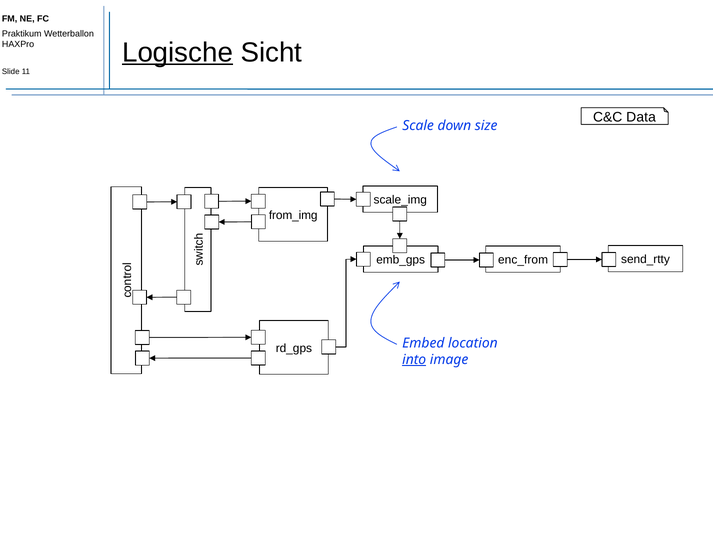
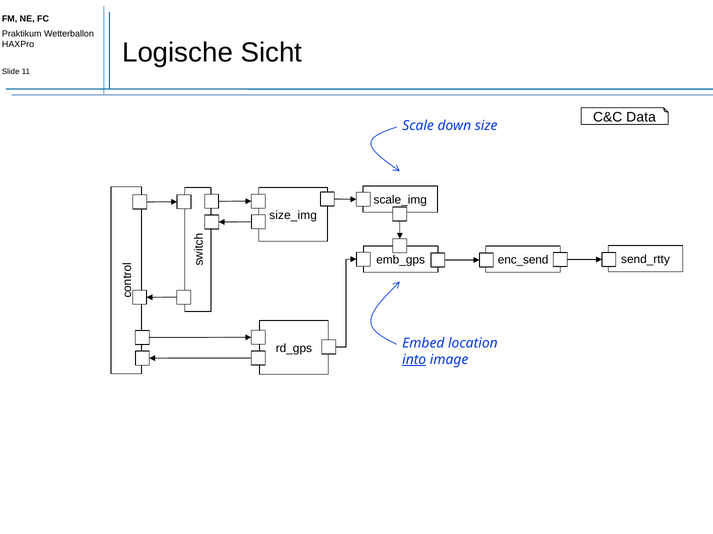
Logische underline: present -> none
from_img: from_img -> size_img
enc_from: enc_from -> enc_send
